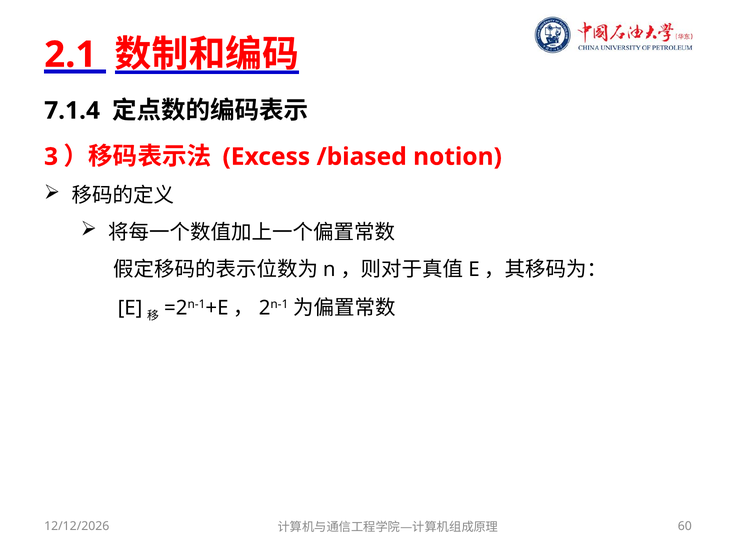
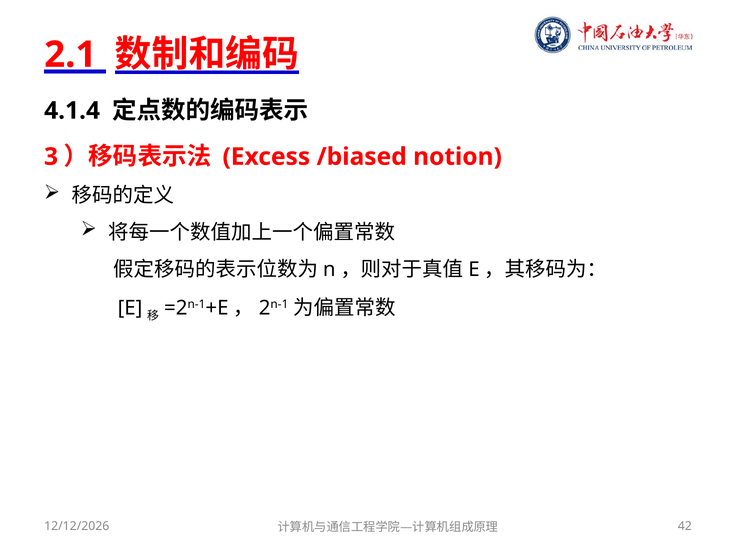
7.1.4: 7.1.4 -> 4.1.4
60: 60 -> 42
